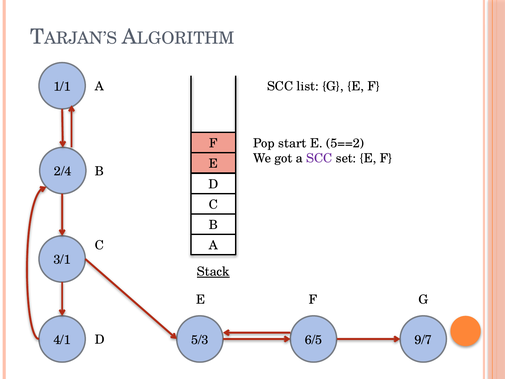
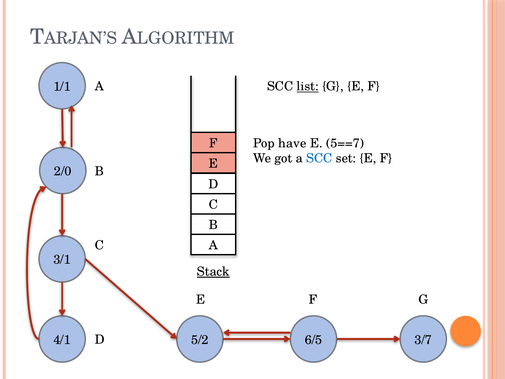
list underline: none -> present
start: start -> have
5==2: 5==2 -> 5==7
SCC at (319, 158) colour: purple -> blue
2/4: 2/4 -> 2/0
5/3: 5/3 -> 5/2
9/7: 9/7 -> 3/7
